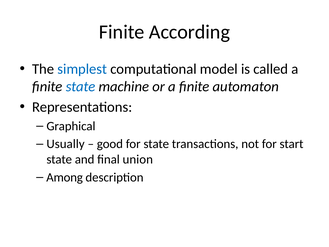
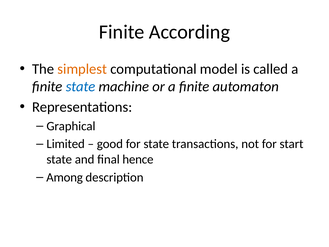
simplest colour: blue -> orange
Usually: Usually -> Limited
union: union -> hence
